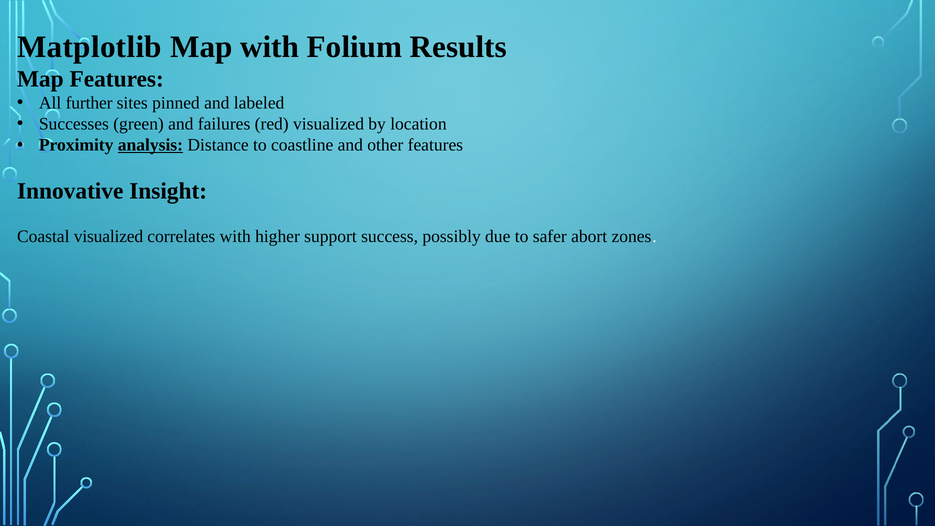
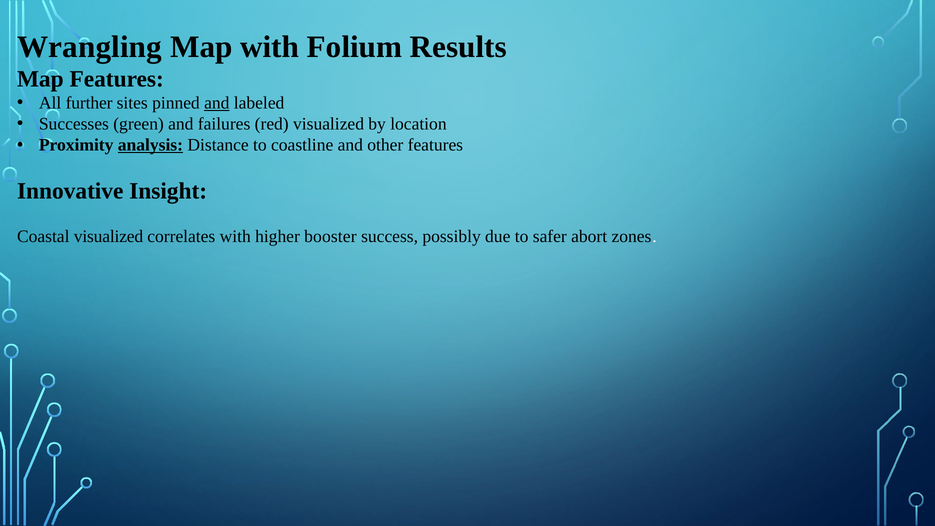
Matplotlib: Matplotlib -> Wrangling
and at (217, 103) underline: none -> present
support: support -> booster
